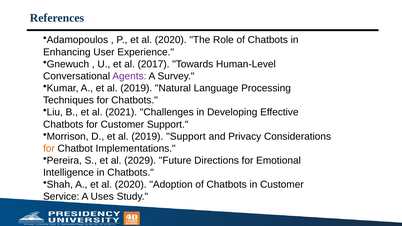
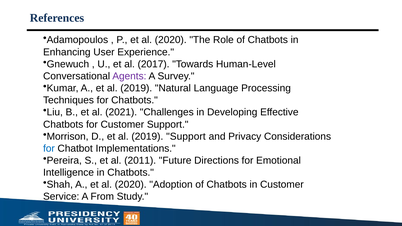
for at (49, 149) colour: orange -> blue
2029: 2029 -> 2011
Uses: Uses -> From
